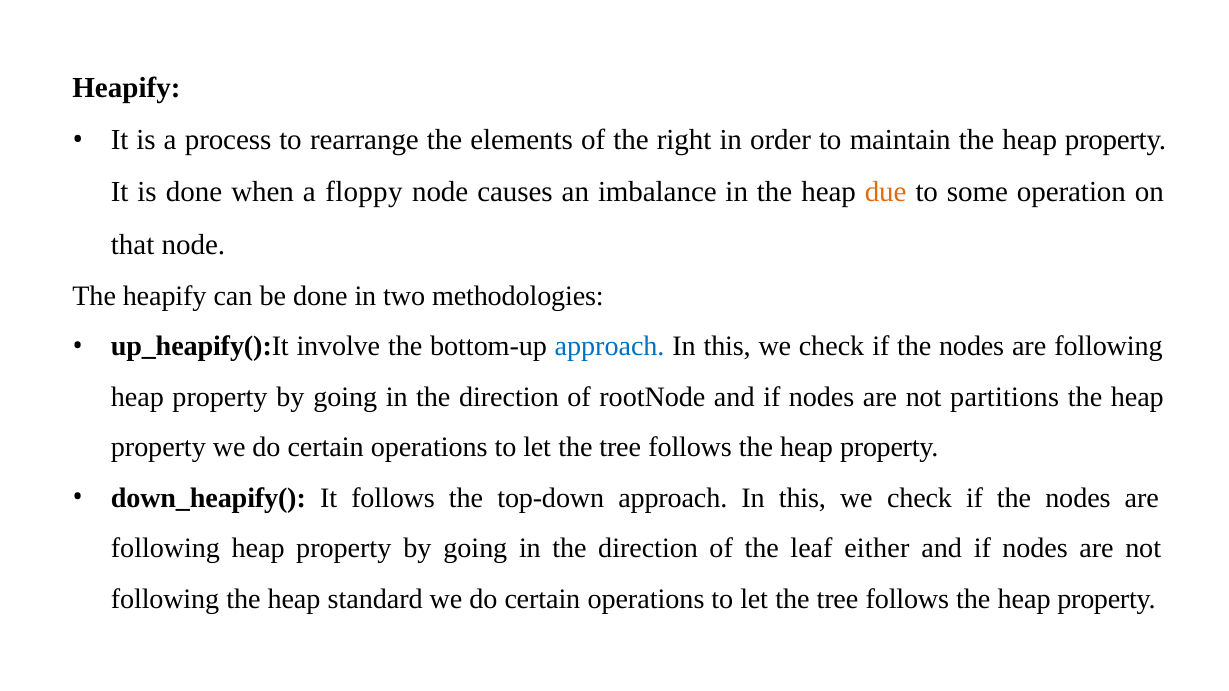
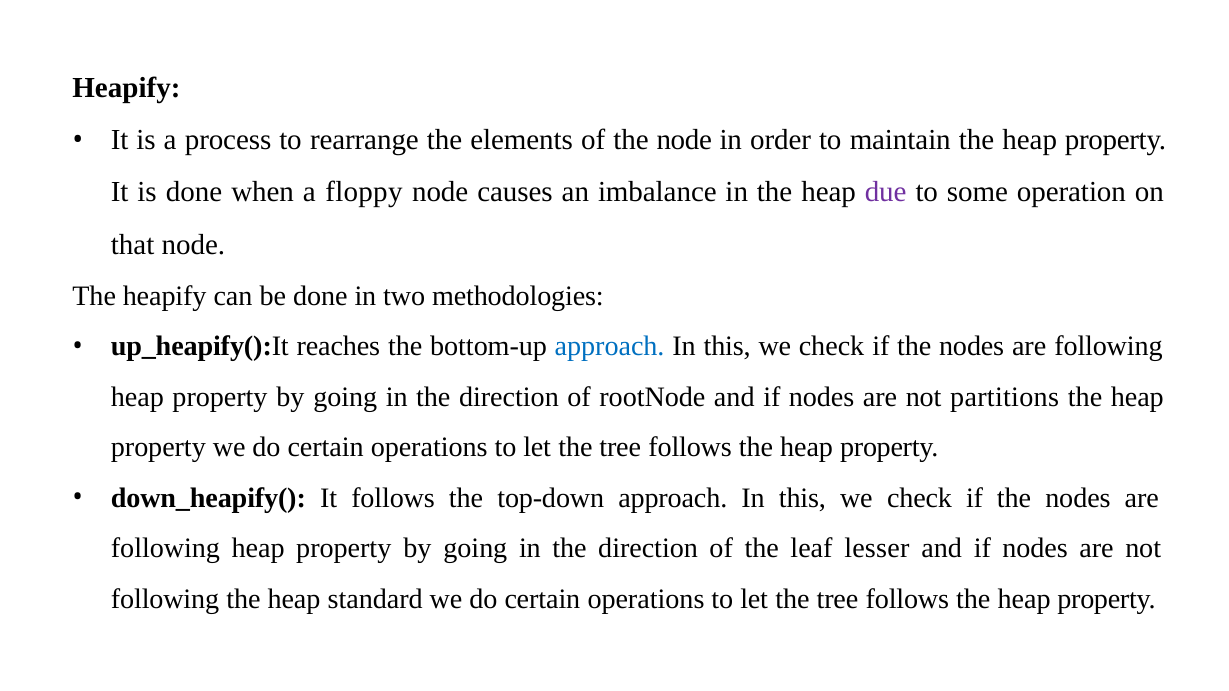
the right: right -> node
due colour: orange -> purple
involve: involve -> reaches
either: either -> lesser
